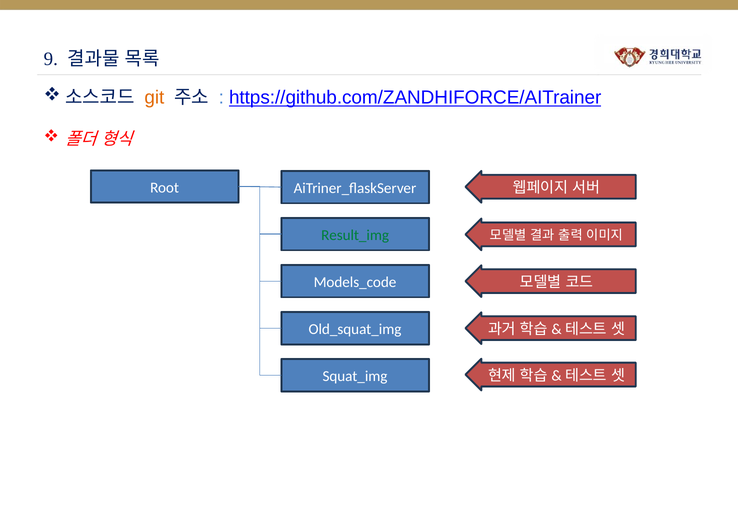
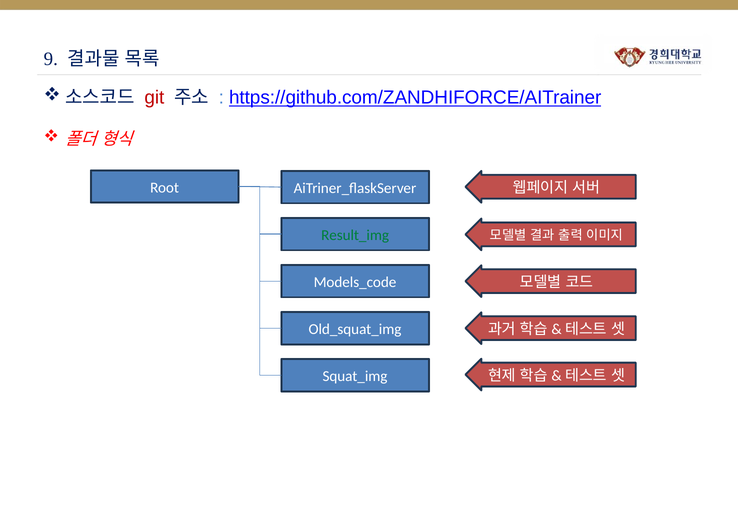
git colour: orange -> red
